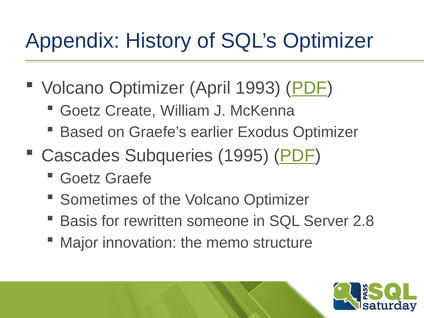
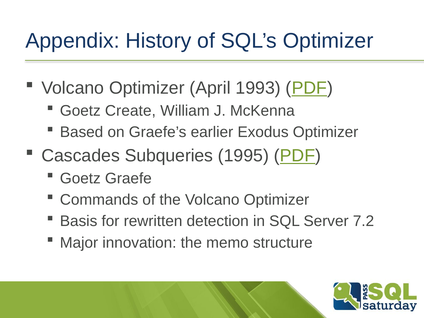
Sometimes: Sometimes -> Commands
someone: someone -> detection
2.8: 2.8 -> 7.2
